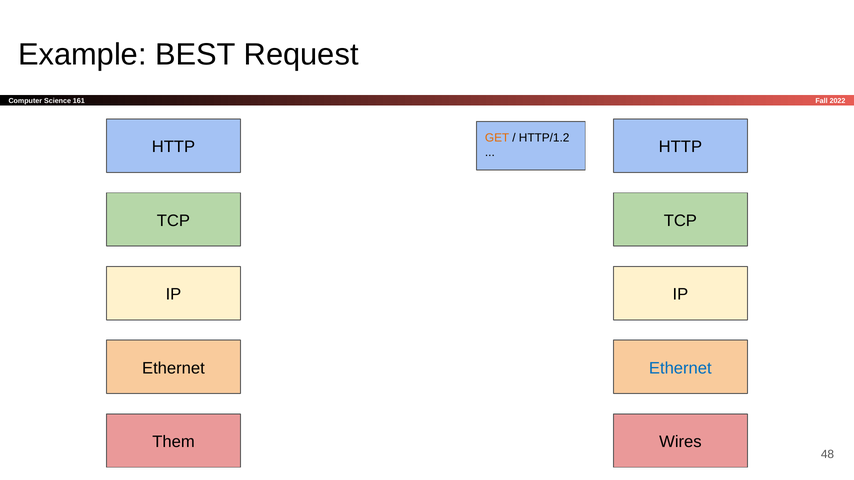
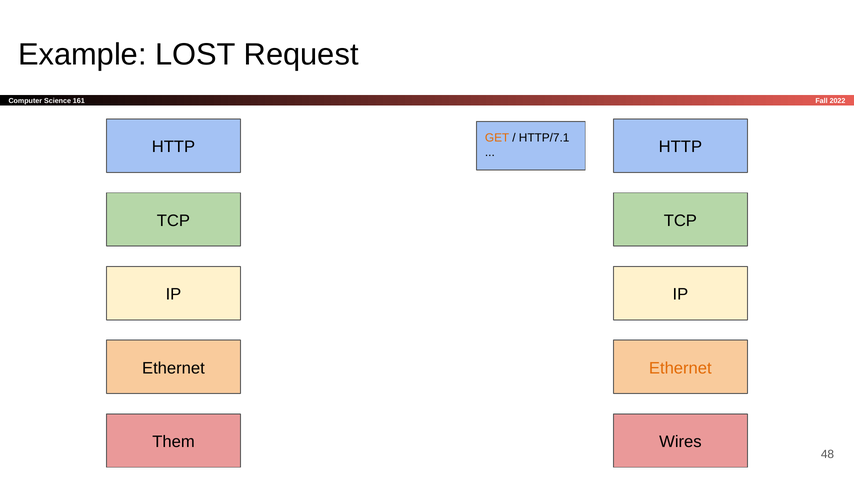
BEST: BEST -> LOST
HTTP/1.2: HTTP/1.2 -> HTTP/7.1
Ethernet at (680, 368) colour: blue -> orange
